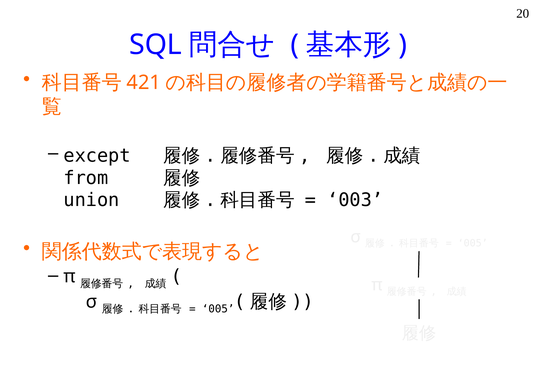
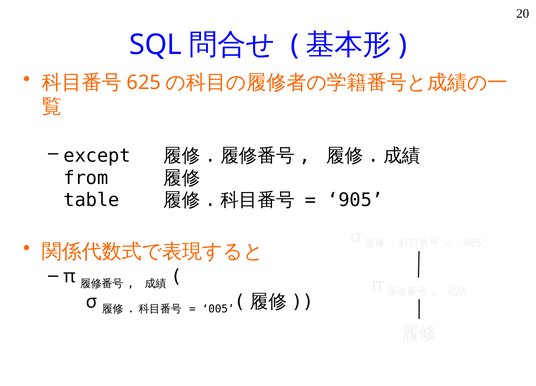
421: 421 -> 625
union: union -> table
003: 003 -> 905
